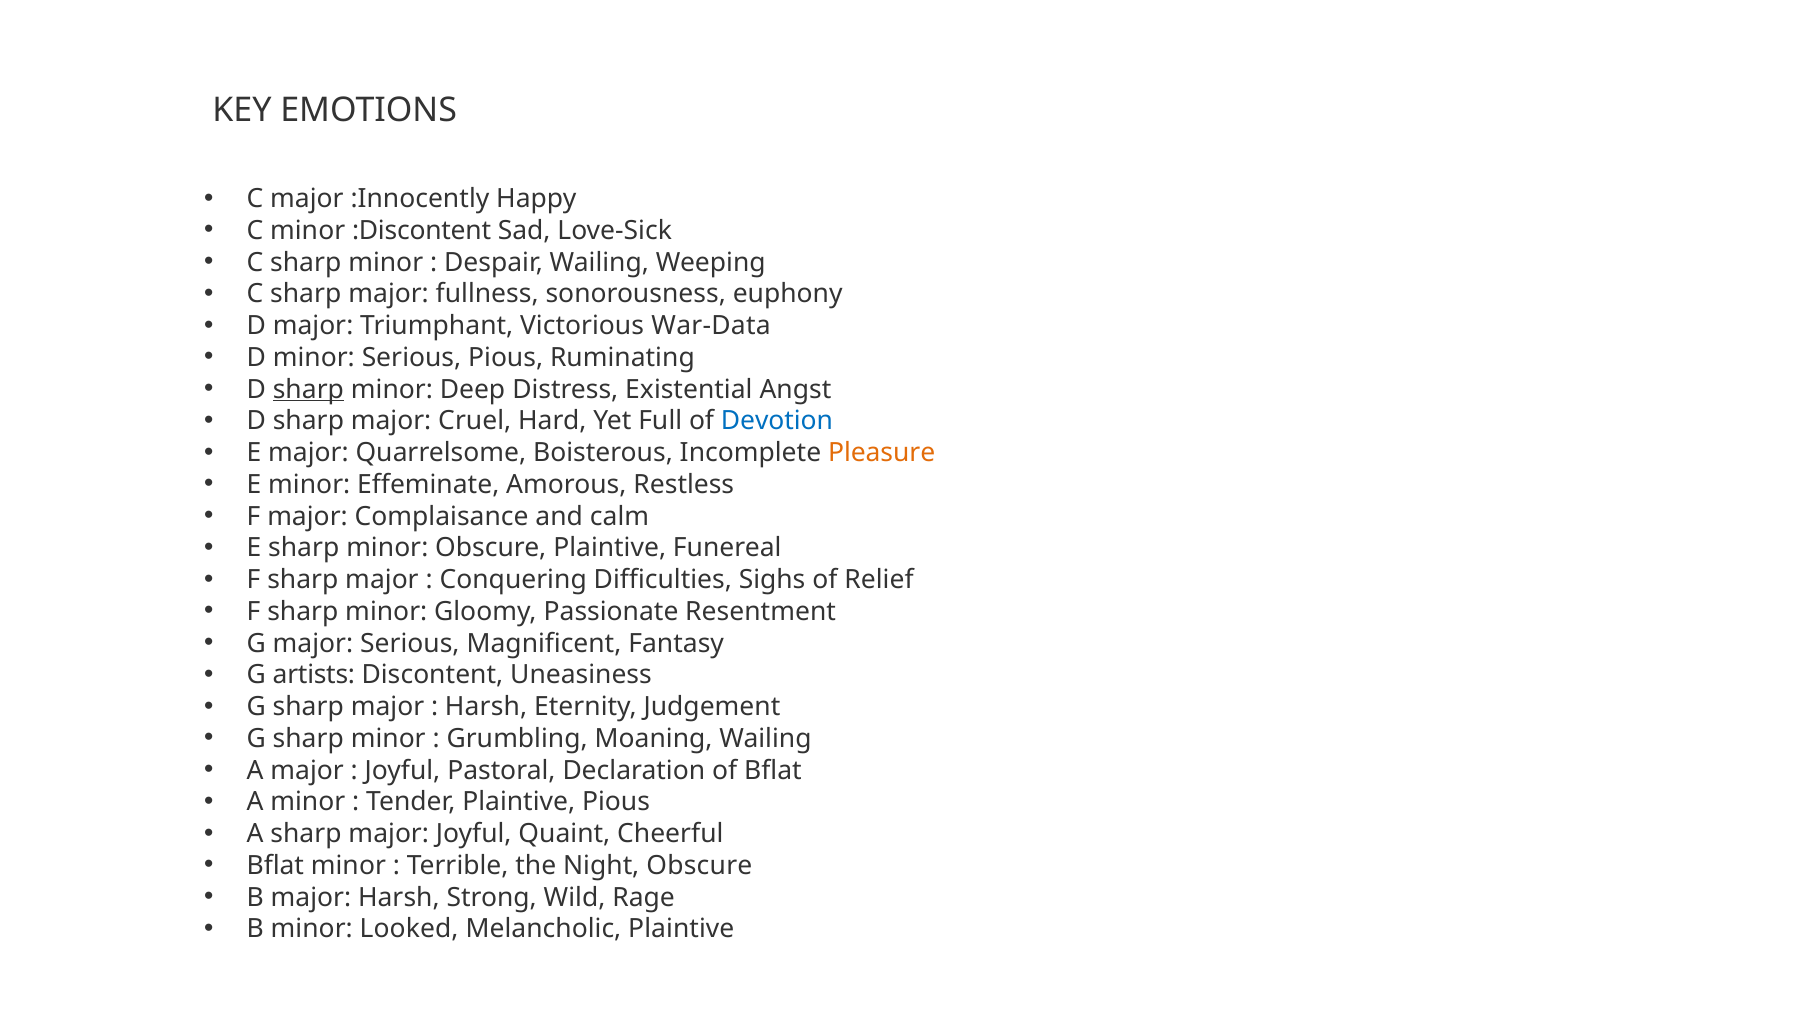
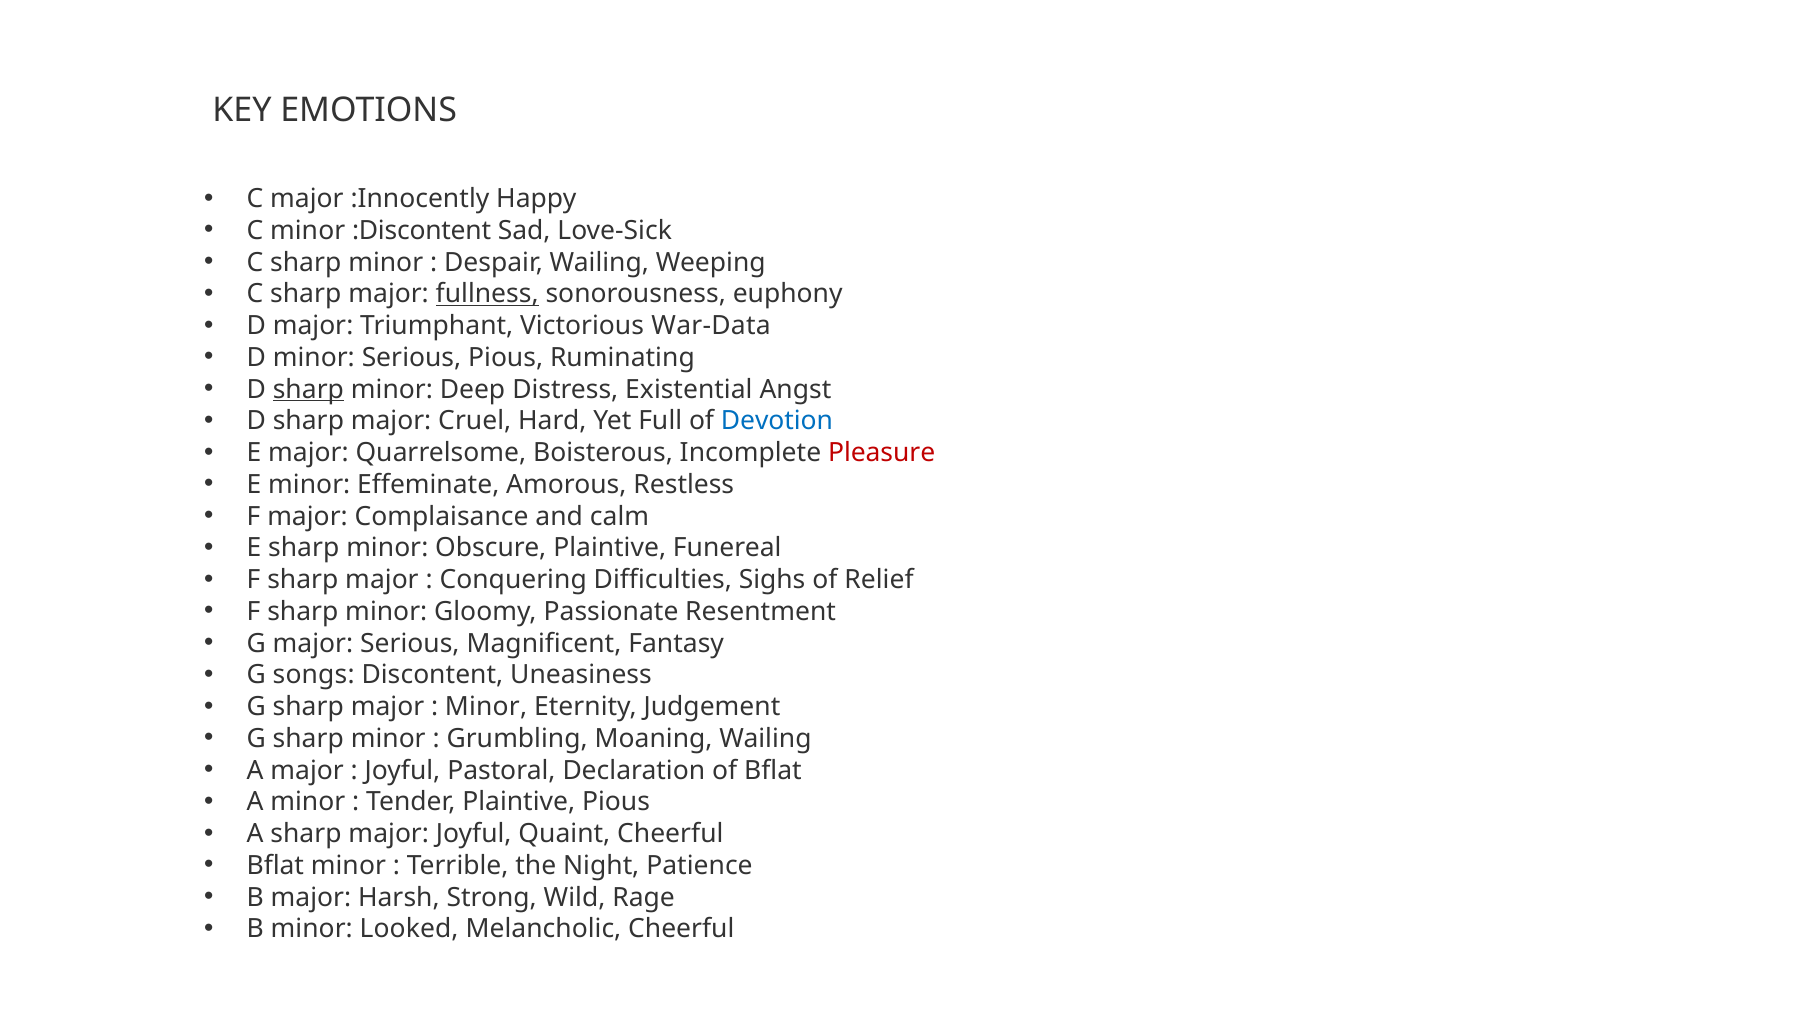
fullness underline: none -> present
Pleasure colour: orange -> red
artists: artists -> songs
Harsh at (486, 707): Harsh -> Minor
Night Obscure: Obscure -> Patience
Melancholic Plaintive: Plaintive -> Cheerful
